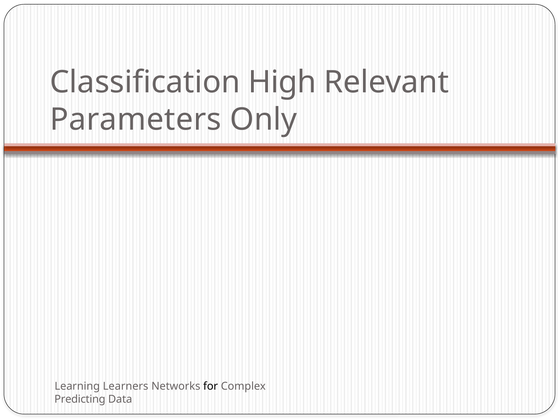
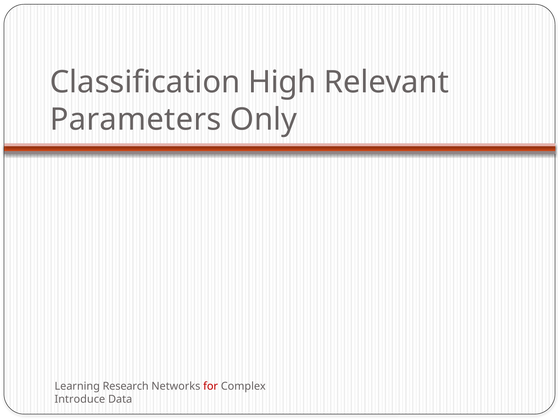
Learners: Learners -> Research
for colour: black -> red
Predicting: Predicting -> Introduce
